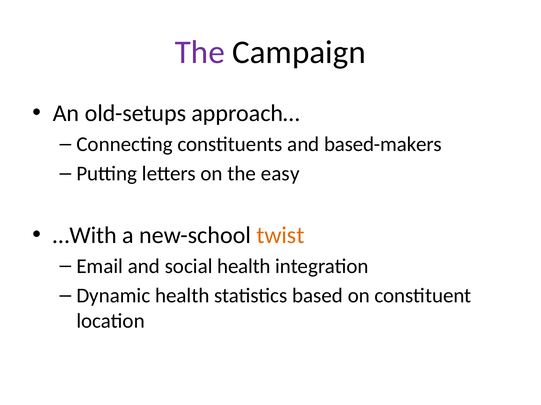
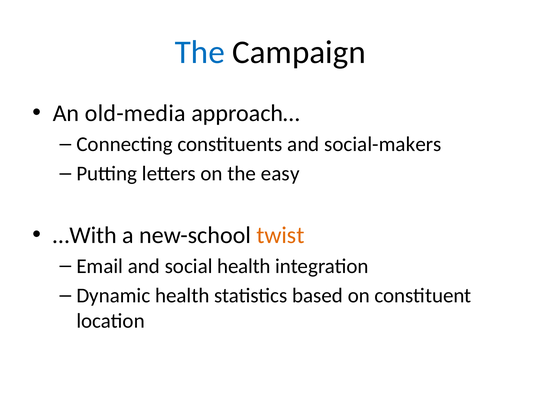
The at (200, 52) colour: purple -> blue
old-setups: old-setups -> old-media
based-makers: based-makers -> social-makers
